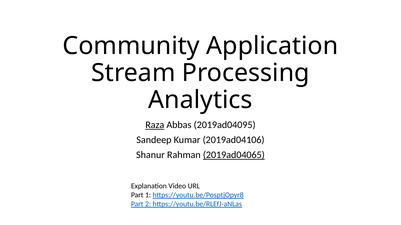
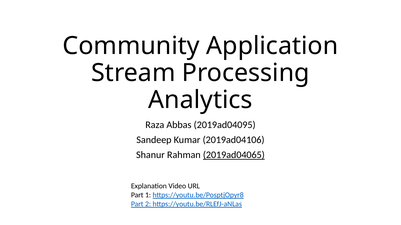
Raza underline: present -> none
